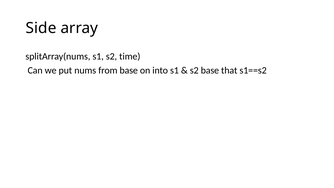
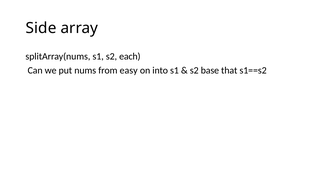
time: time -> each
from base: base -> easy
